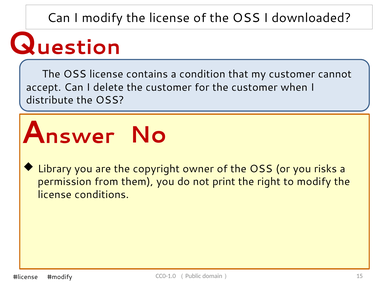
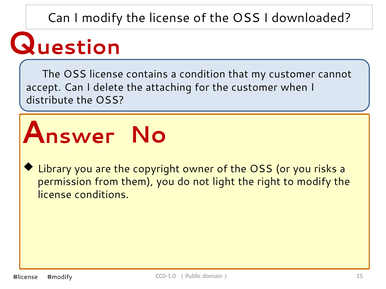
delete the customer: customer -> attaching
print: print -> light
